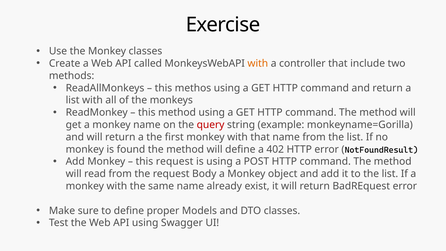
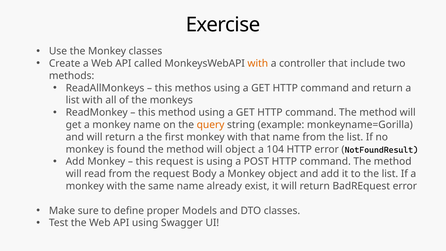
query colour: red -> orange
will define: define -> object
402: 402 -> 104
